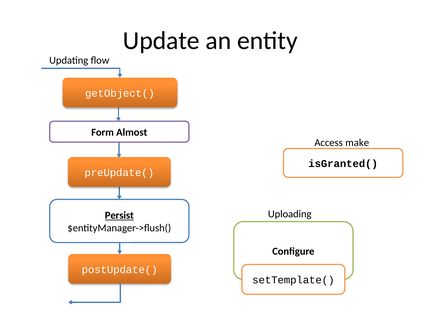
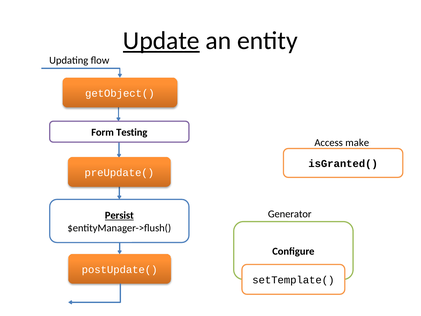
Update underline: none -> present
Almost: Almost -> Testing
Uploading: Uploading -> Generator
